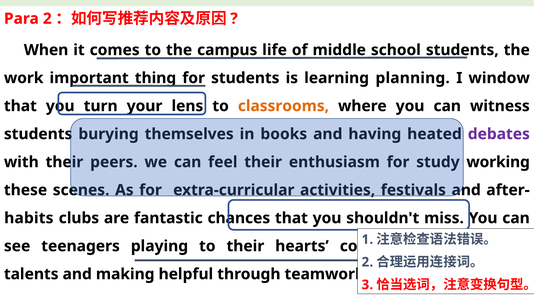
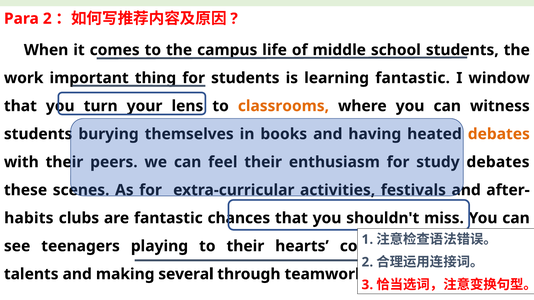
learning planning: planning -> fantastic
debates at (499, 134) colour: purple -> orange
working at (498, 162): working -> debates
helpful: helpful -> several
